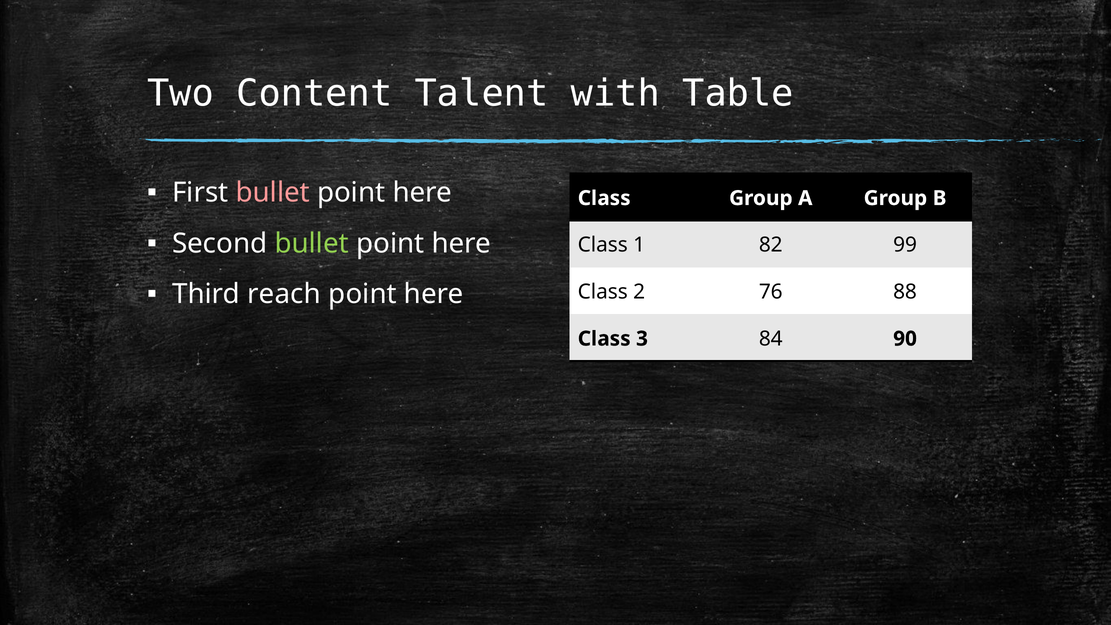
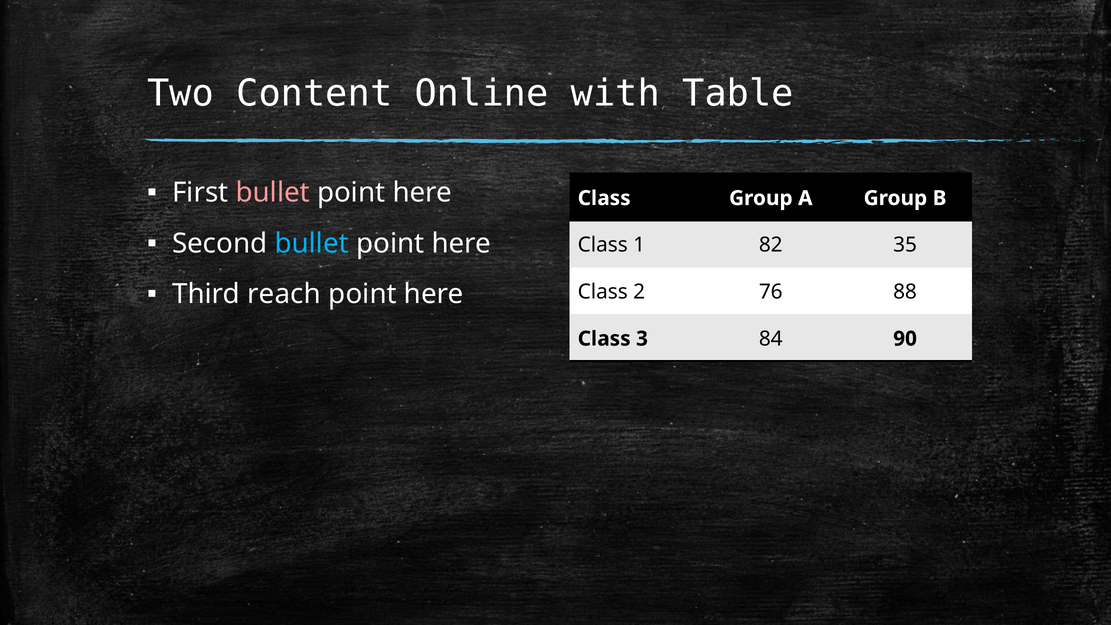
Talent: Talent -> Online
bullet at (312, 243) colour: light green -> light blue
99: 99 -> 35
